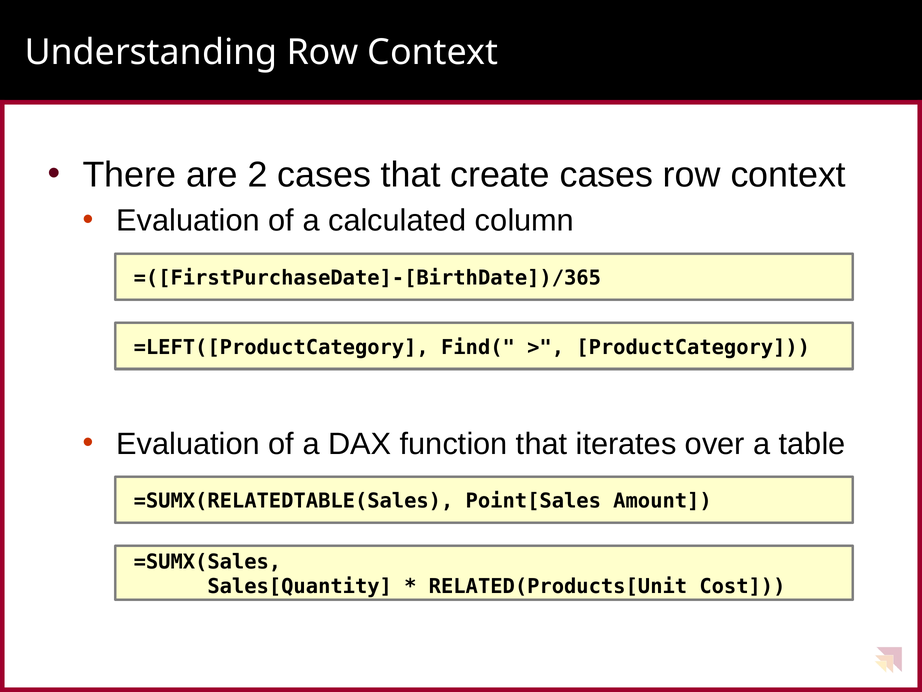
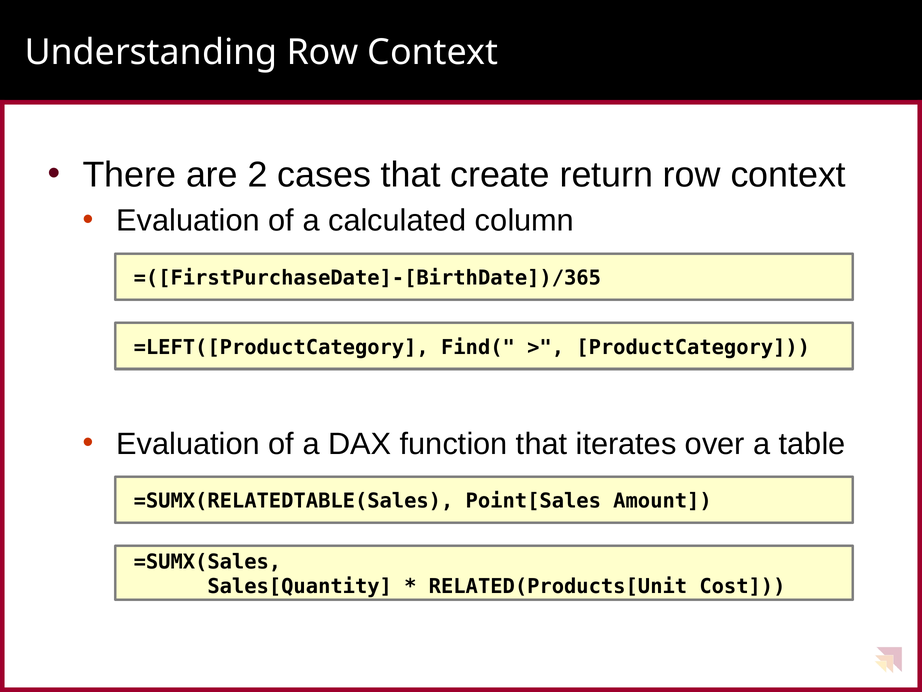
create cases: cases -> return
